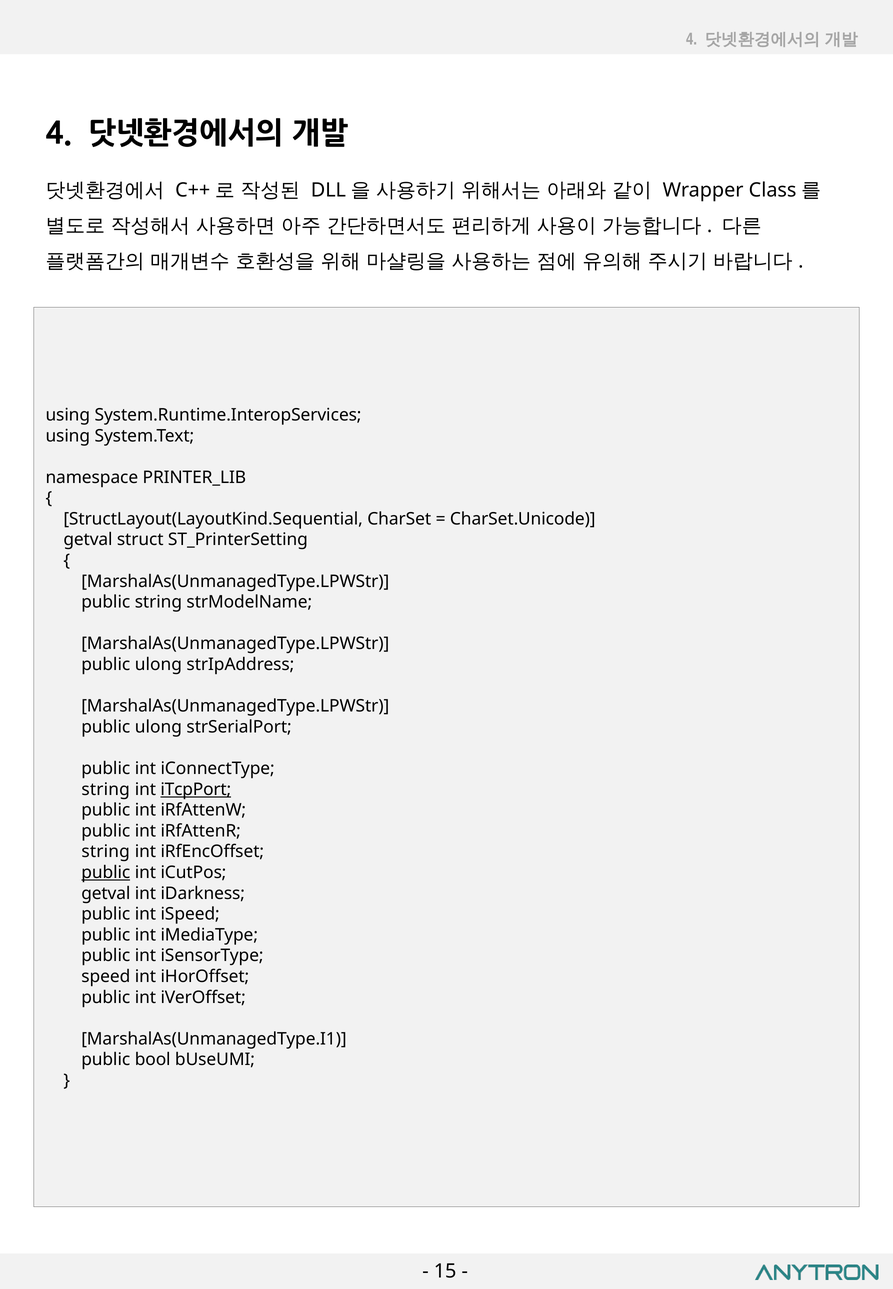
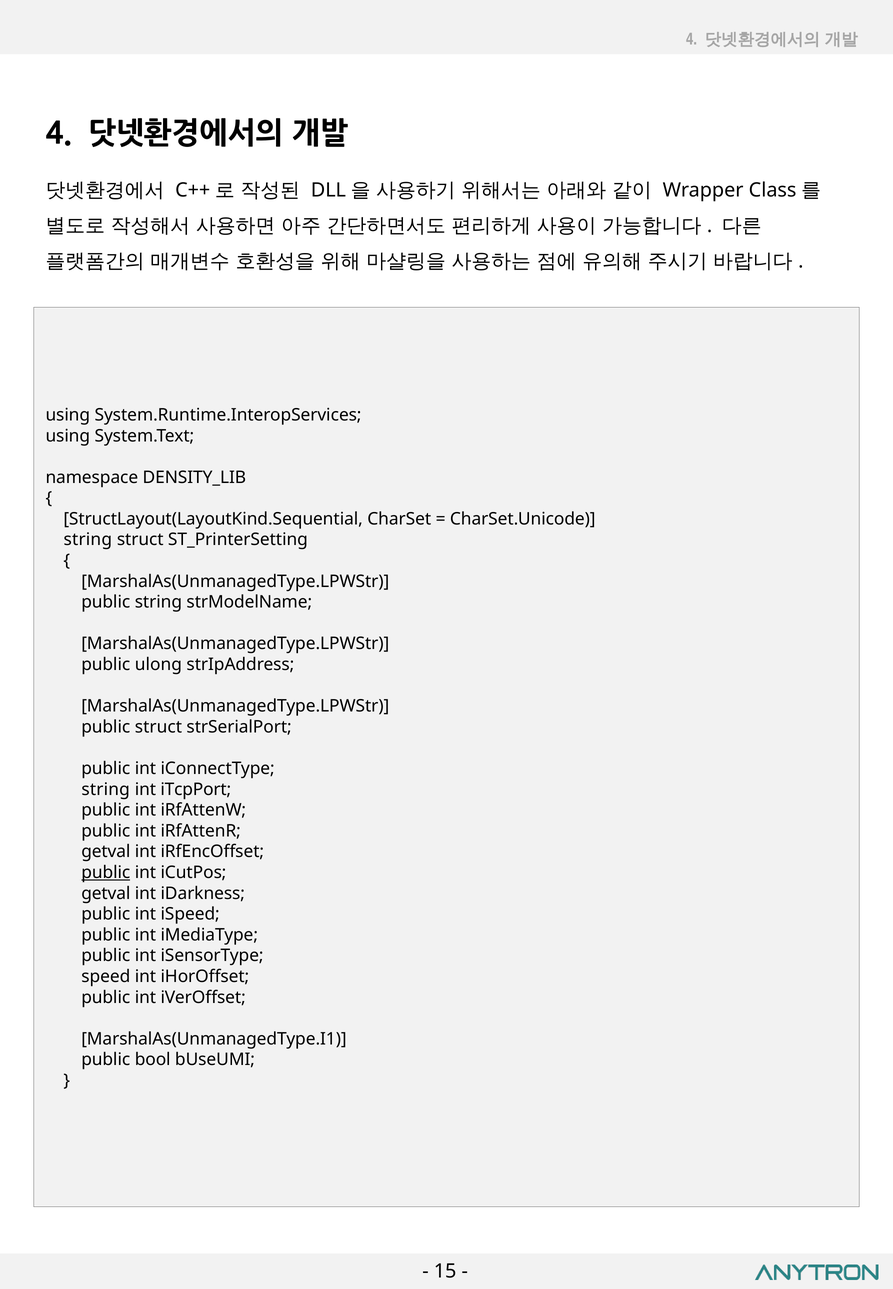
PRINTER_LIB: PRINTER_LIB -> DENSITY_LIB
getval at (88, 540): getval -> string
ulong at (158, 727): ulong -> struct
iTcpPort underline: present -> none
string at (106, 852): string -> getval
